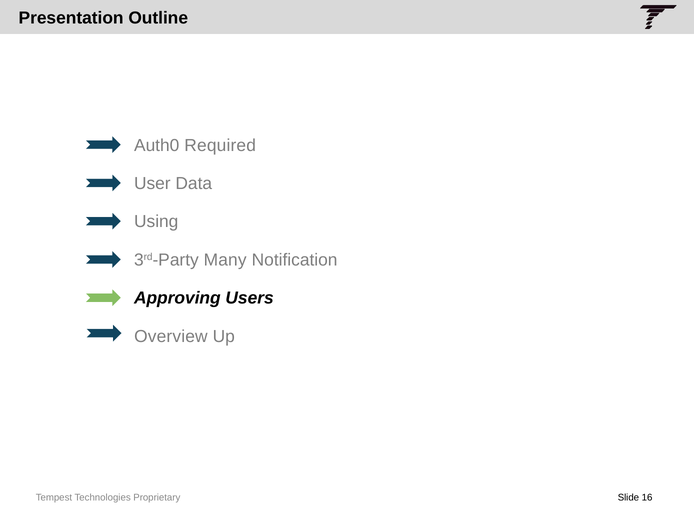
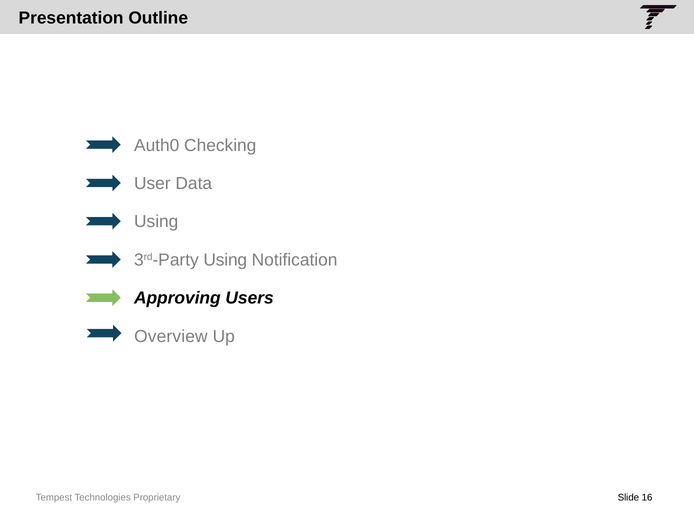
Required: Required -> Checking
3rd-Party Many: Many -> Using
